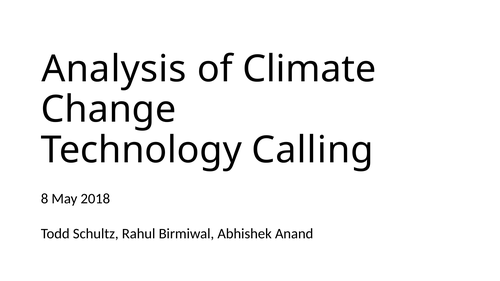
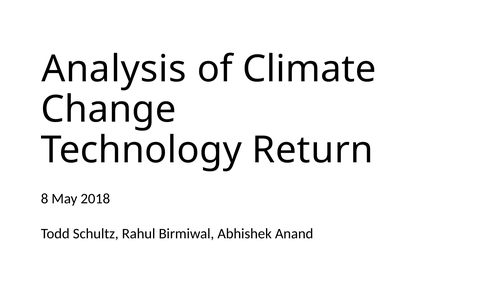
Calling: Calling -> Return
